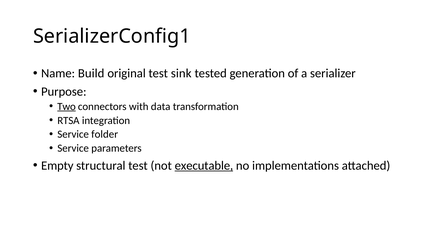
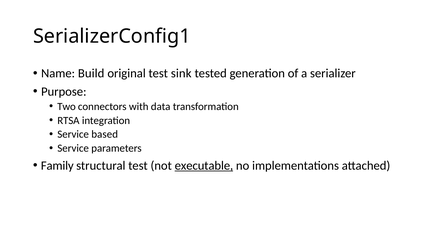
Two underline: present -> none
folder: folder -> based
Empty: Empty -> Family
